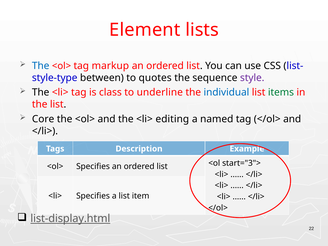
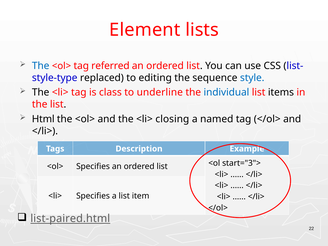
markup: markup -> referred
between: between -> replaced
quotes: quotes -> editing
style colour: purple -> blue
items colour: green -> black
Core: Core -> Html
editing: editing -> closing
list-display.html: list-display.html -> list-paired.html
